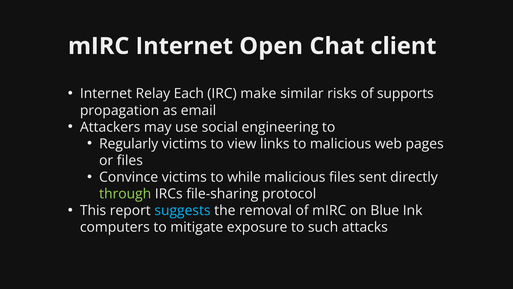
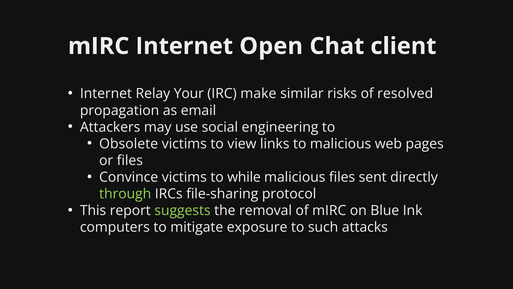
Each: Each -> Your
supports: supports -> resolved
Regularly: Regularly -> Obsolete
suggests colour: light blue -> light green
